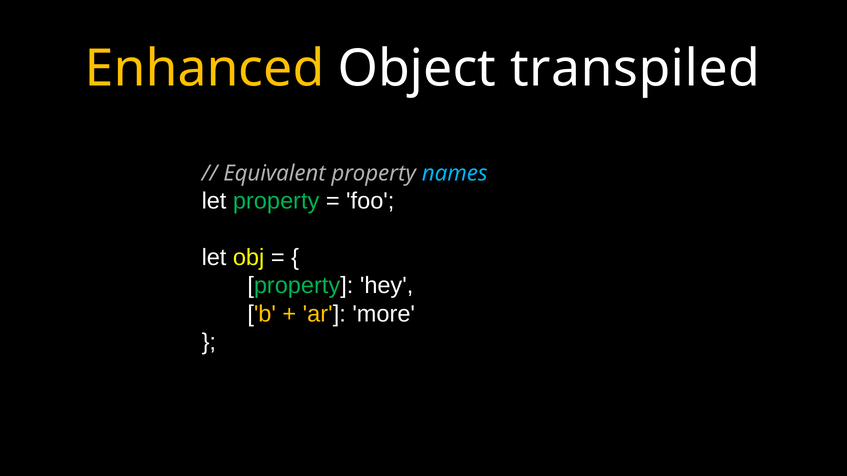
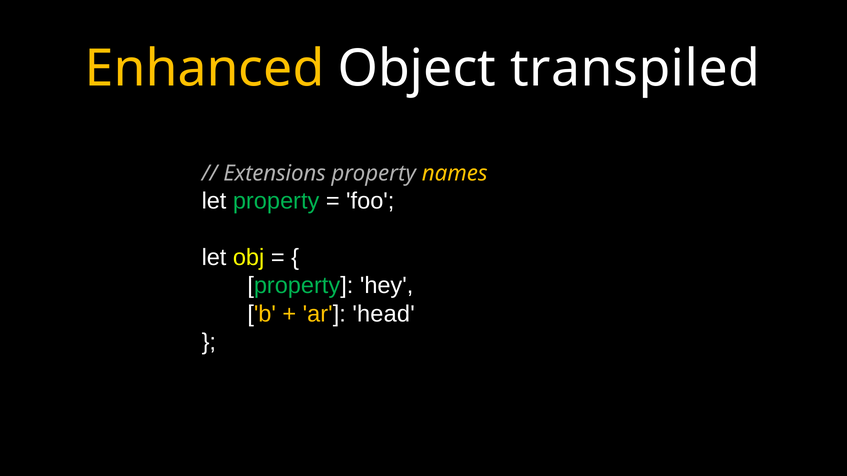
Equivalent: Equivalent -> Extensions
names colour: light blue -> yellow
more: more -> head
